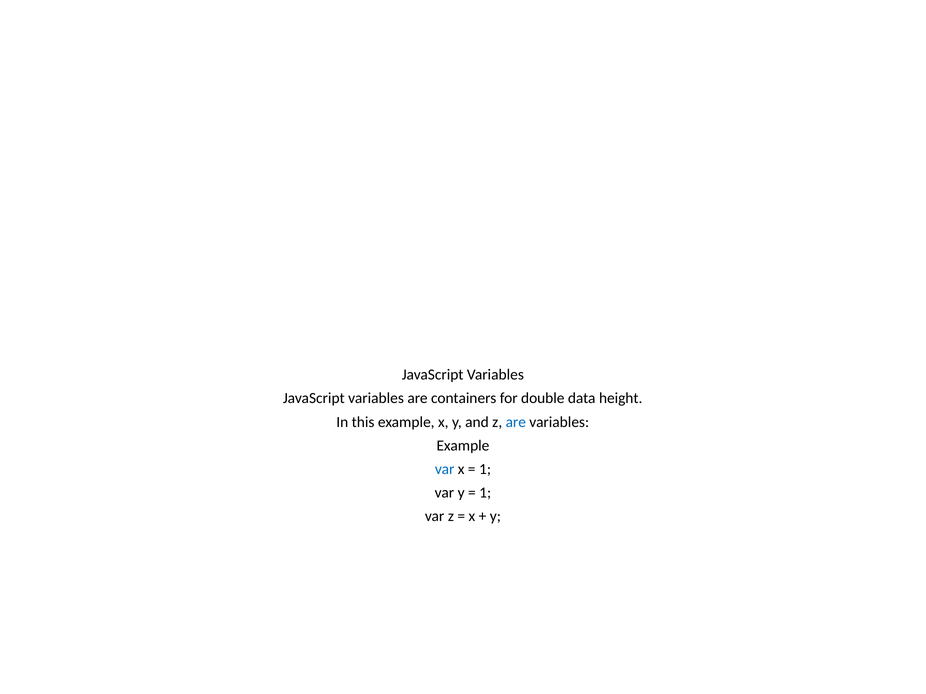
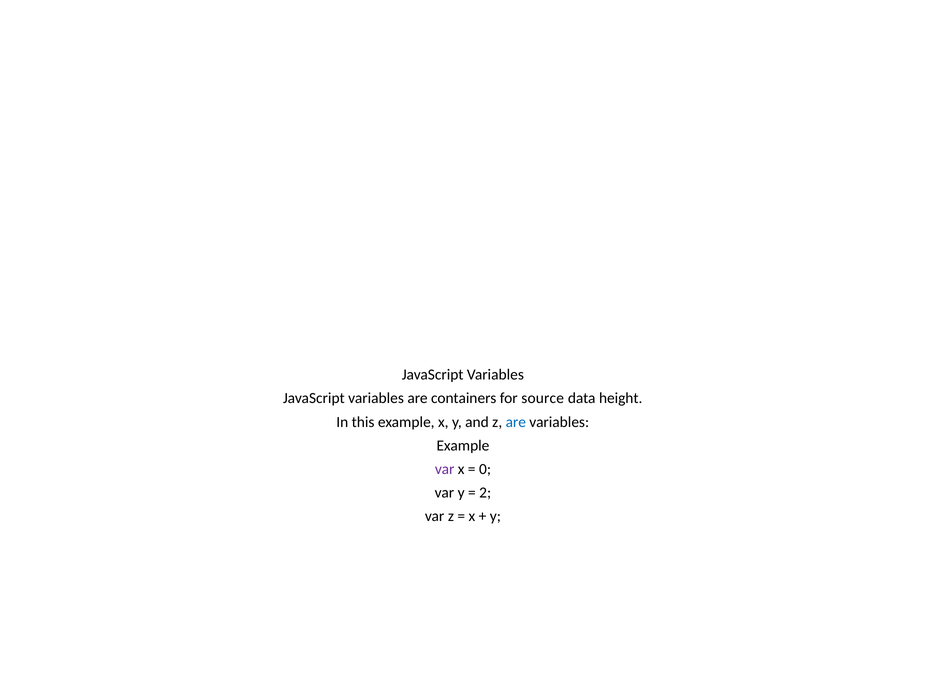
double: double -> source
var at (445, 470) colour: blue -> purple
1 at (485, 470): 1 -> 0
1 at (485, 493): 1 -> 2
